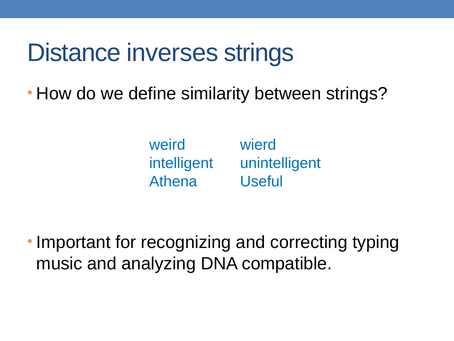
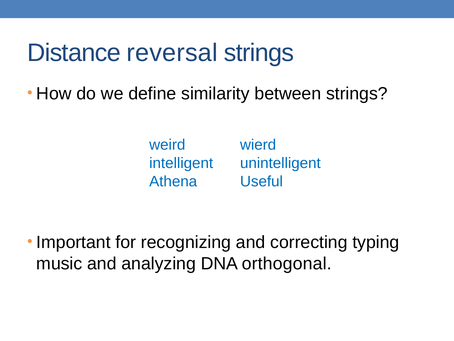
inverses: inverses -> reversal
compatible: compatible -> orthogonal
